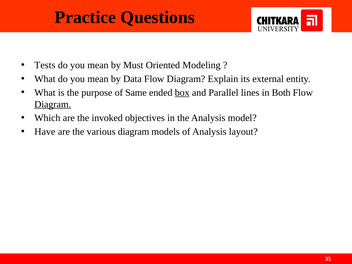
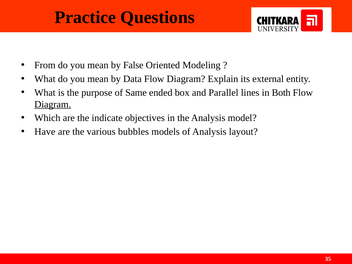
Tests: Tests -> From
Must: Must -> False
box underline: present -> none
invoked: invoked -> indicate
various diagram: diagram -> bubbles
